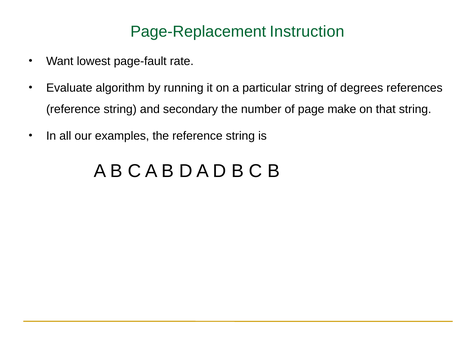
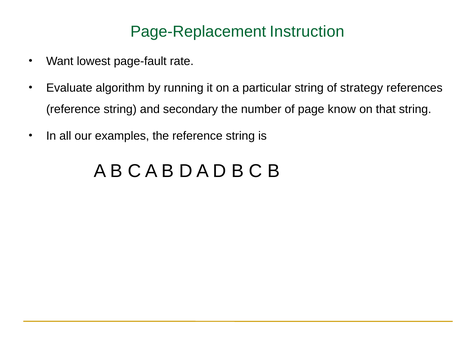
degrees: degrees -> strategy
make: make -> know
